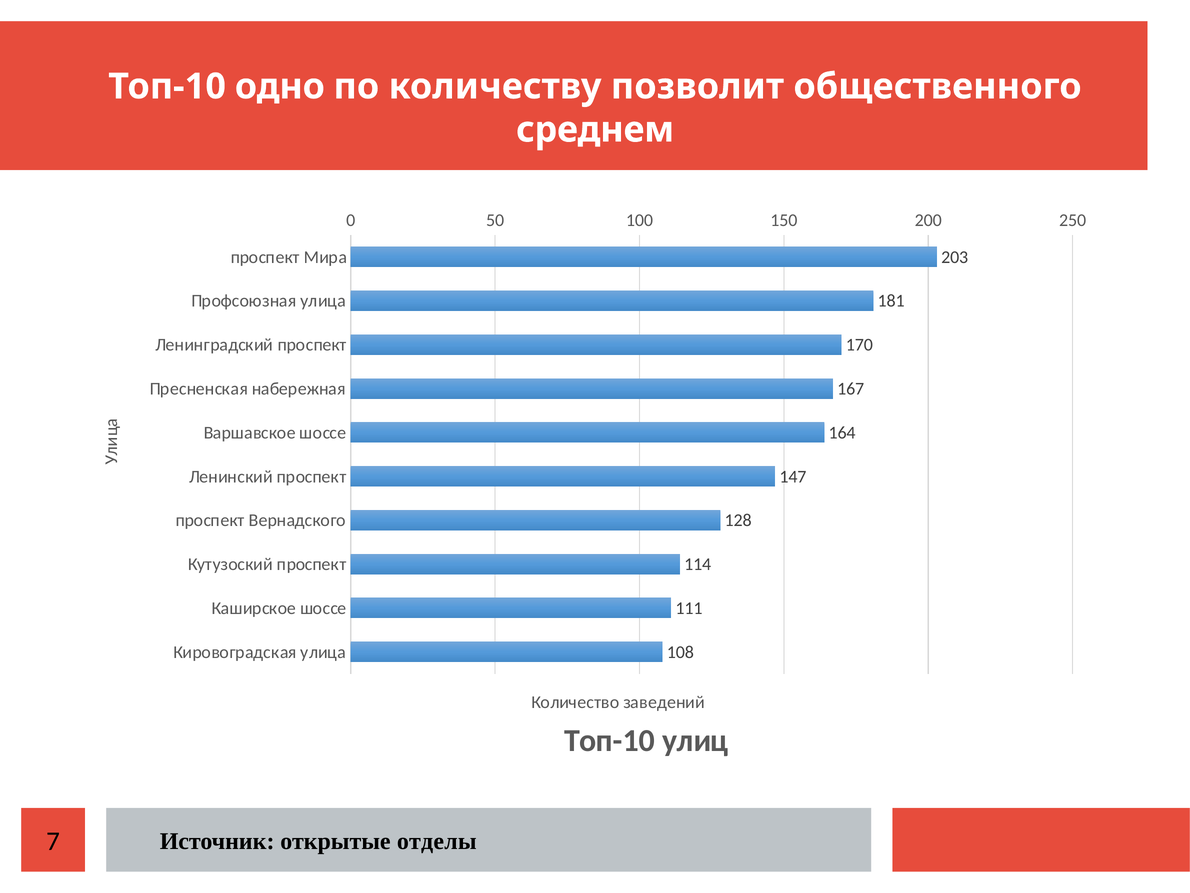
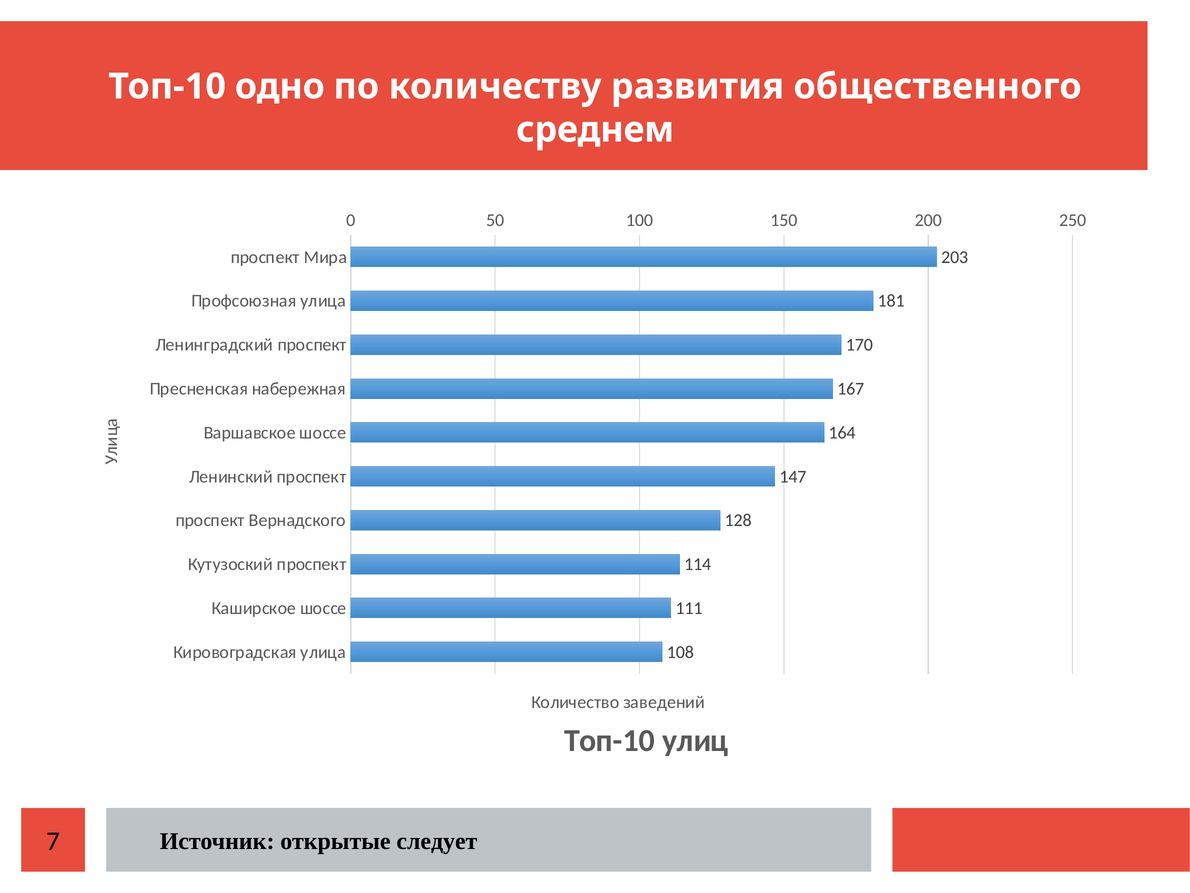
позволит: позволит -> развития
отделы: отделы -> следует
